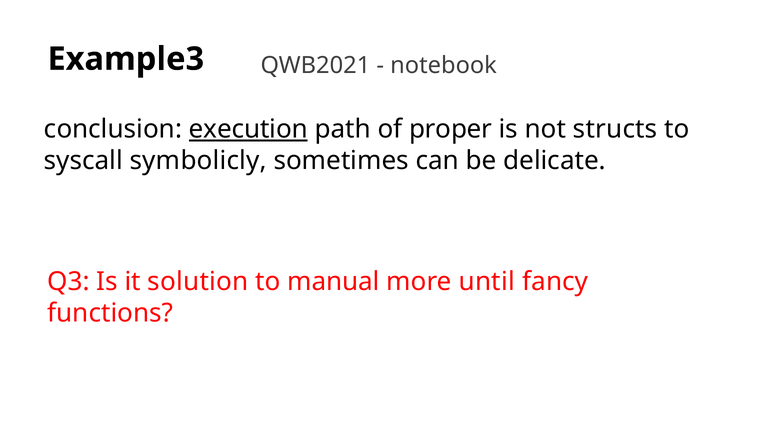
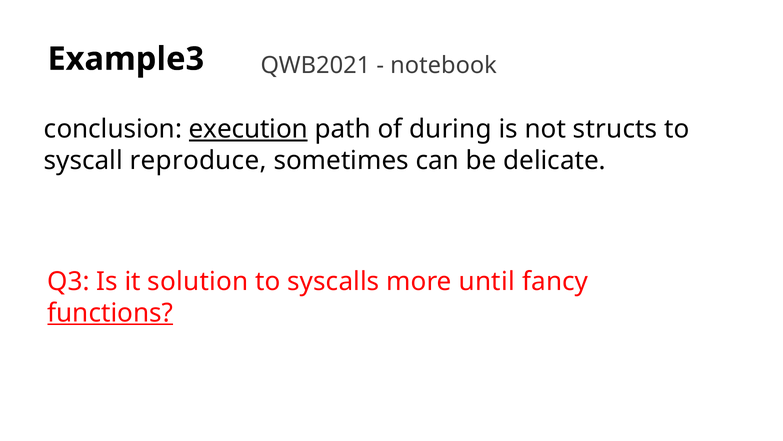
proper: proper -> during
symbolicly: symbolicly -> reproduce
manual: manual -> syscalls
functions underline: none -> present
